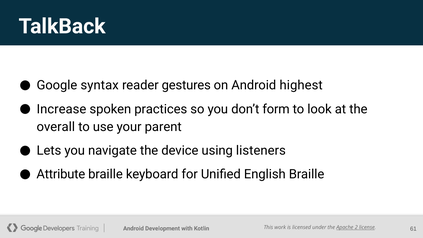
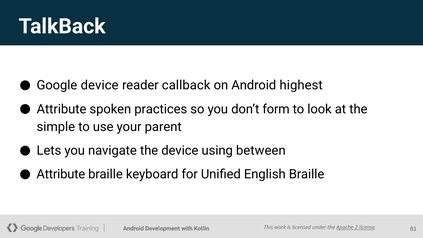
Google syntax: syntax -> device
gestures: gestures -> callback
Increase at (61, 109): Increase -> Attribute
overall: overall -> simple
listeners: listeners -> between
